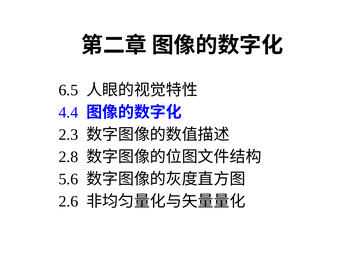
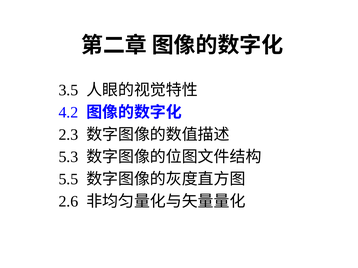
6.5: 6.5 -> 3.5
4.4: 4.4 -> 4.2
2.8: 2.8 -> 5.3
5.6: 5.6 -> 5.5
